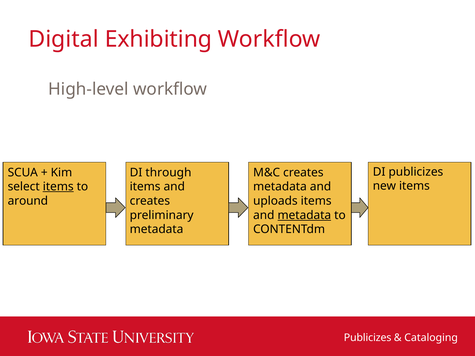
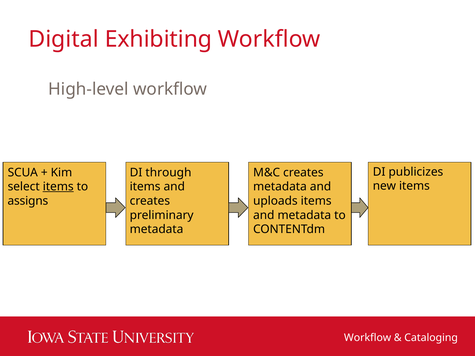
around: around -> assigns
metadata at (304, 215) underline: present -> none
Publicizes at (368, 338): Publicizes -> Workflow
